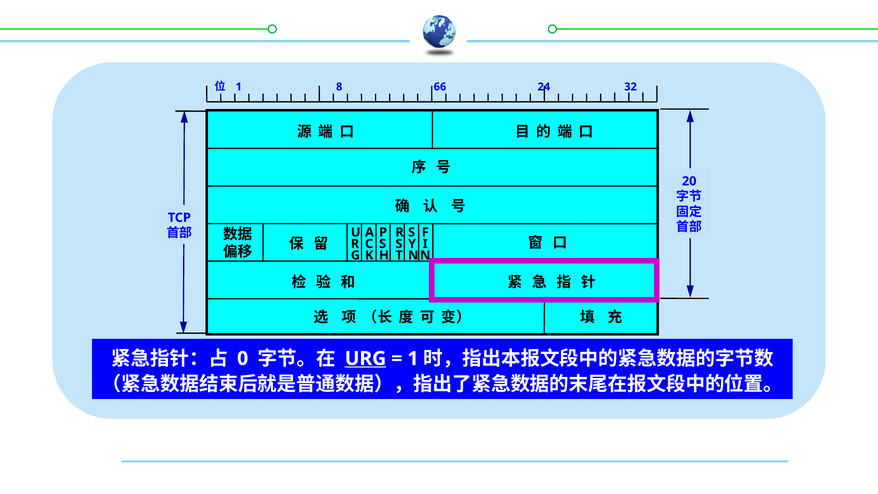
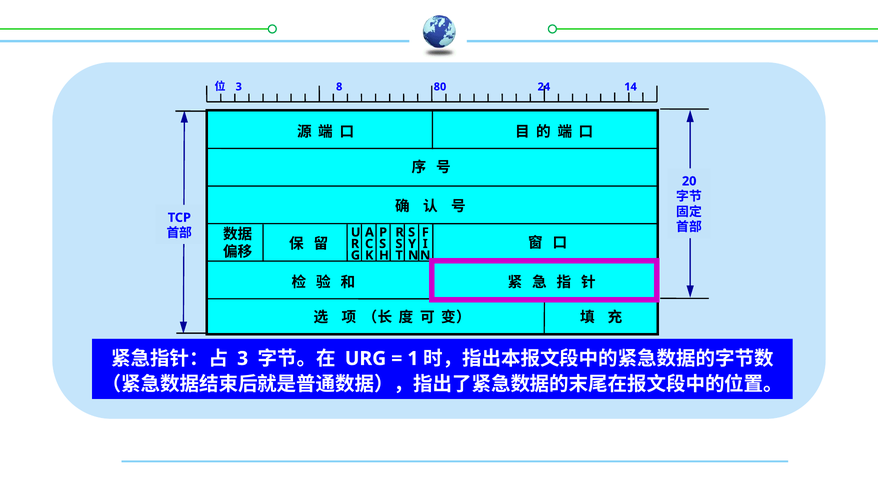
1 at (239, 87): 1 -> 3
66: 66 -> 80
32: 32 -> 14
0 at (243, 358): 0 -> 3
URG underline: present -> none
